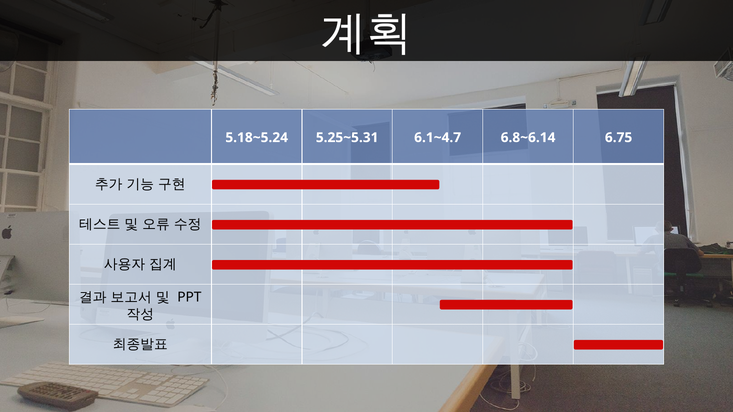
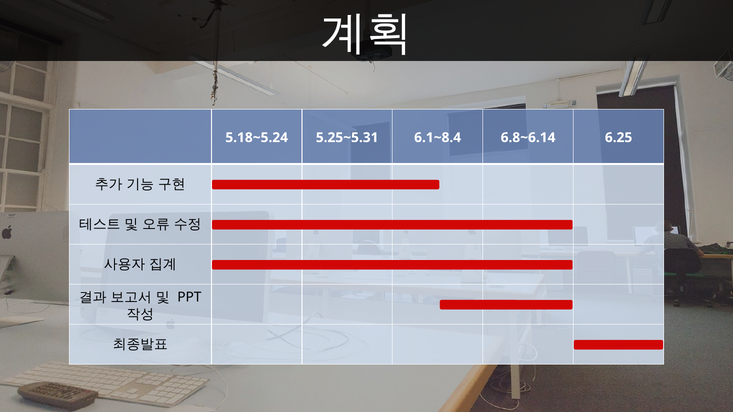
6.1~4.7: 6.1~4.7 -> 6.1~8.4
6.75: 6.75 -> 6.25
